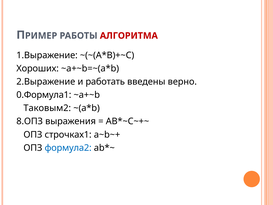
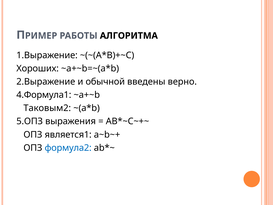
АЛГОРИТМА colour: red -> black
работать: работать -> обычной
0.Формула1: 0.Формула1 -> 4.Формула1
8.ОПЗ: 8.ОПЗ -> 5.ОПЗ
строчках1: строчках1 -> является1
